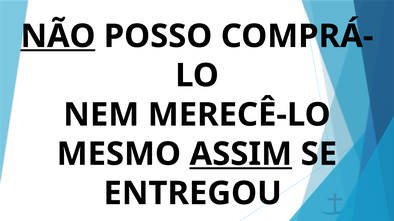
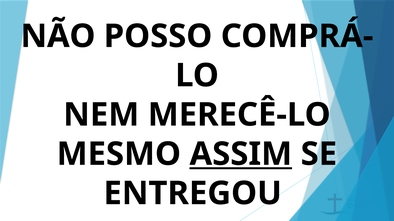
NÃO underline: present -> none
